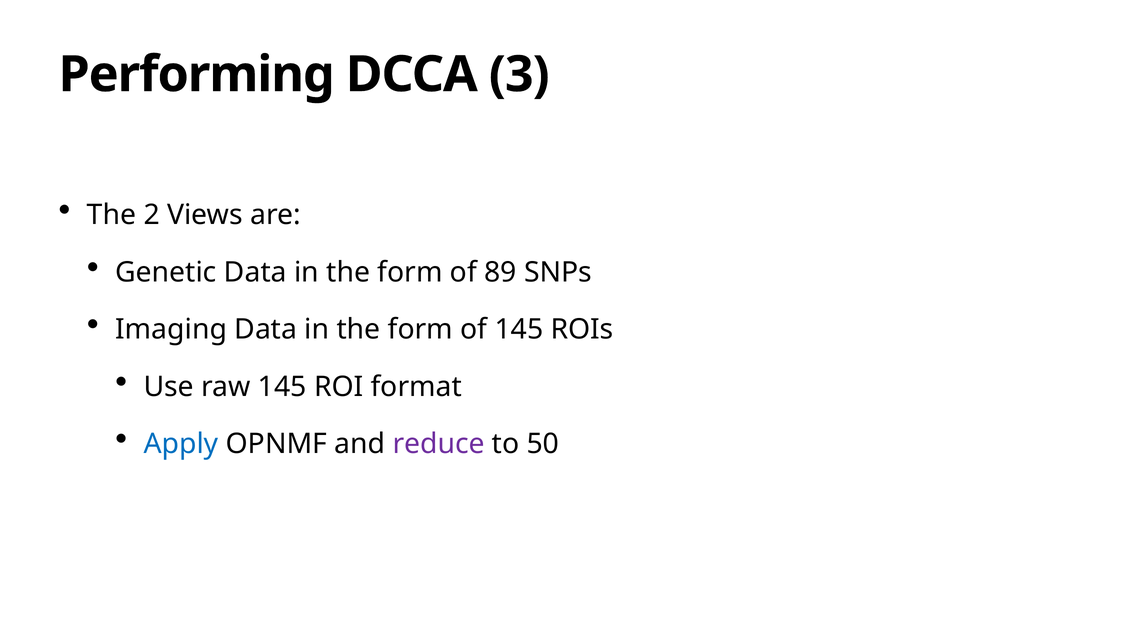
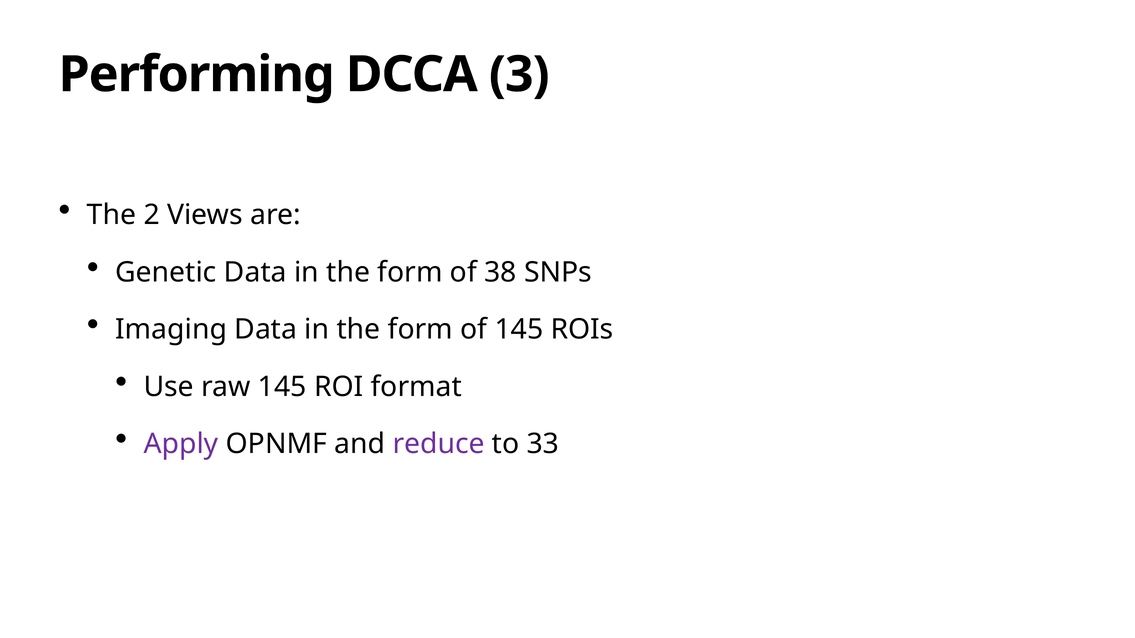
89: 89 -> 38
Apply colour: blue -> purple
50: 50 -> 33
